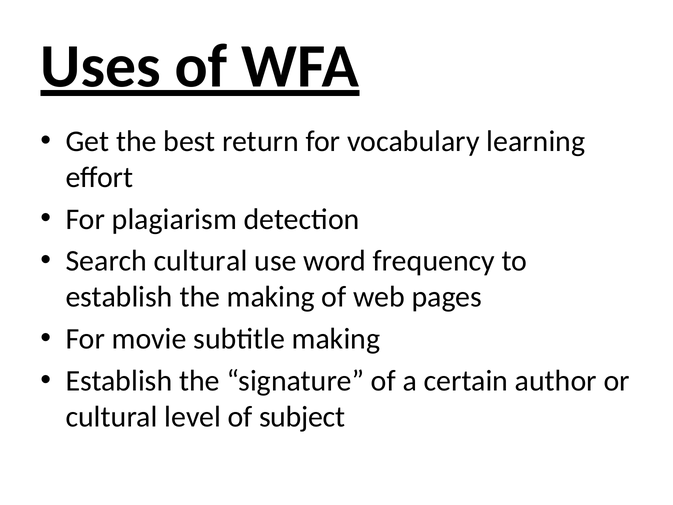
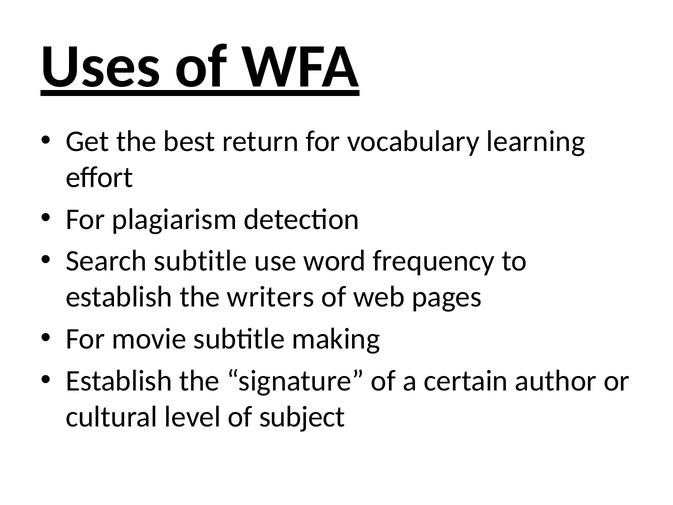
Search cultural: cultural -> subtitle
the making: making -> writers
